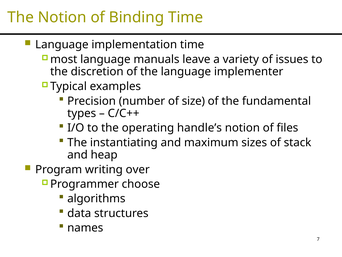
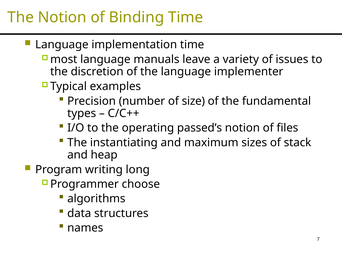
handle’s: handle’s -> passed’s
over: over -> long
